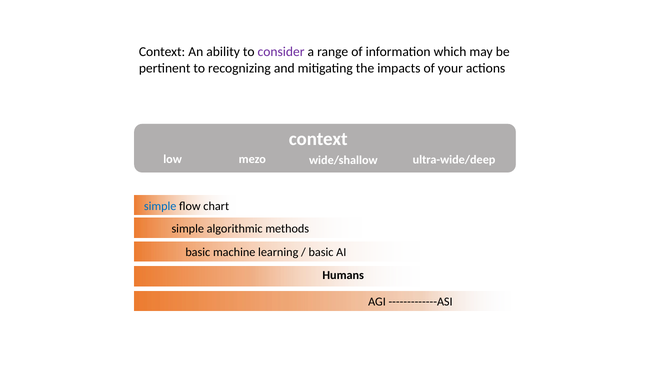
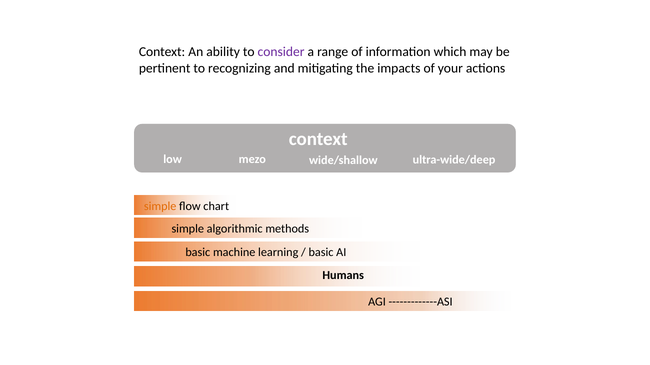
simple at (160, 207) colour: blue -> orange
